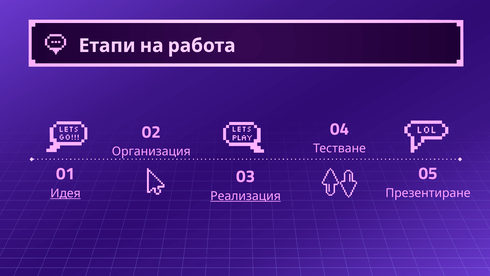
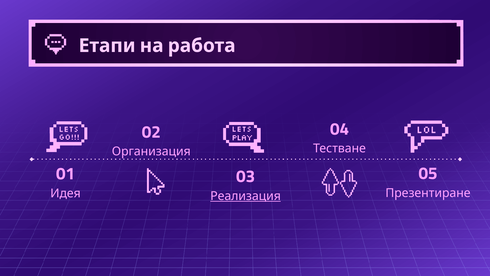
Идея underline: present -> none
